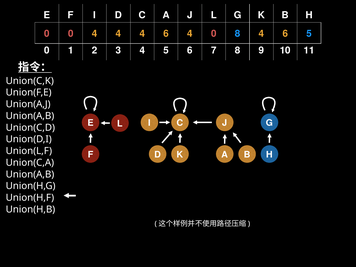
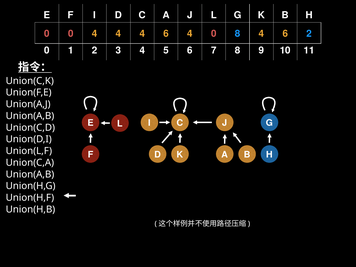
6 5: 5 -> 2
